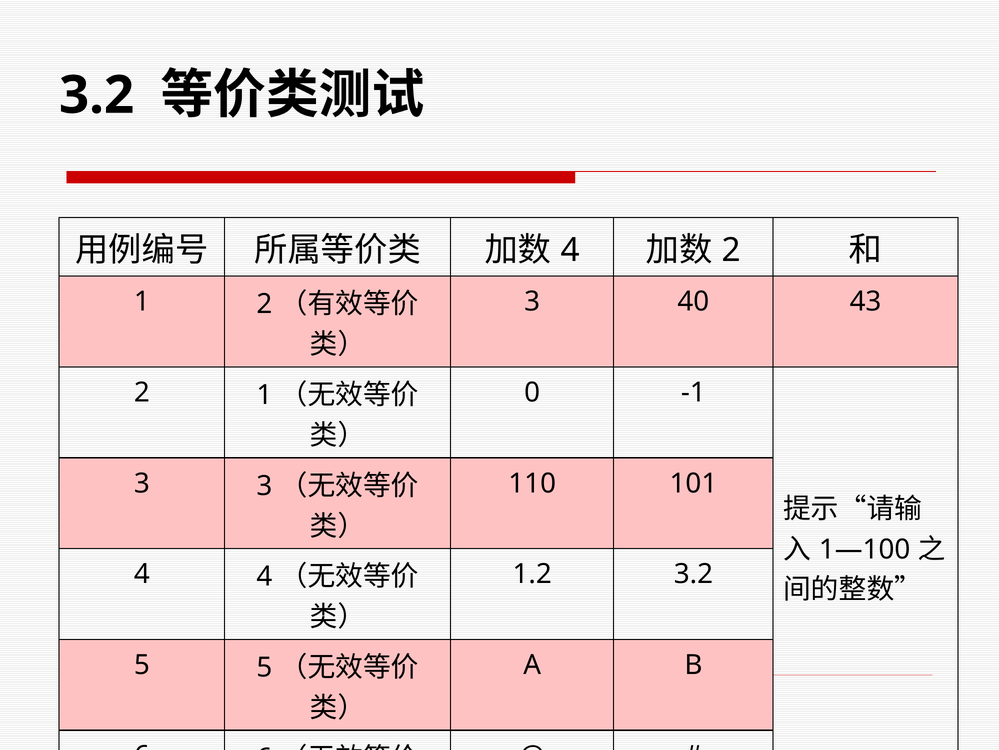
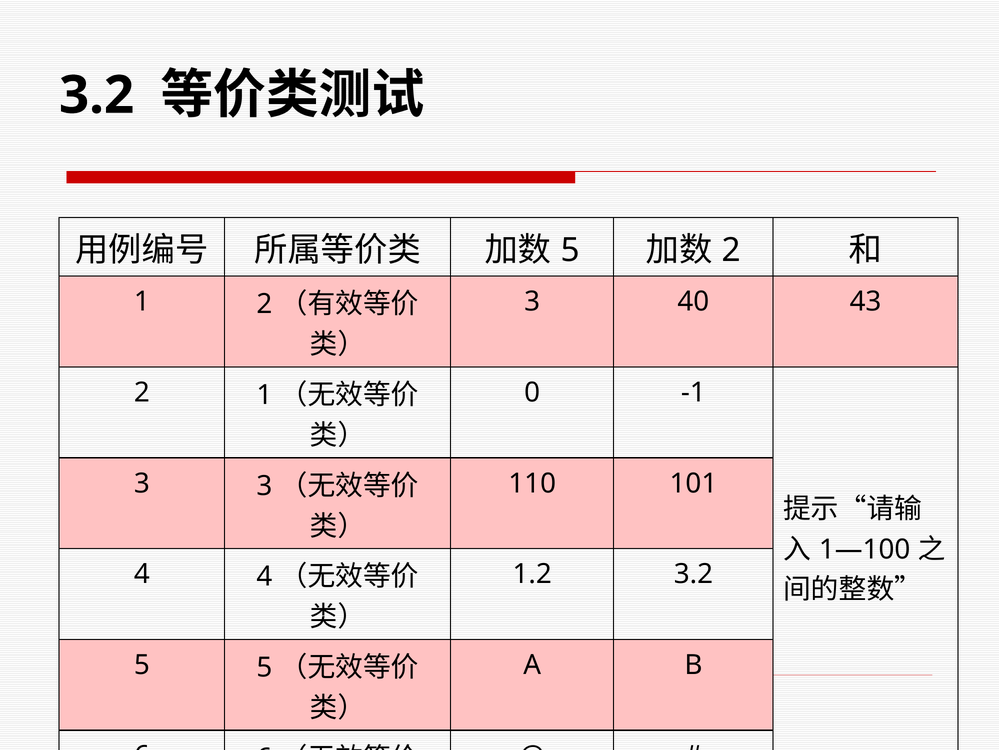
4 at (570, 250): 4 -> 5
